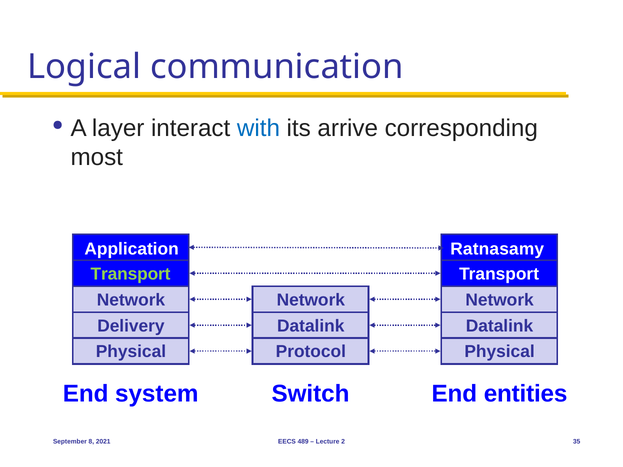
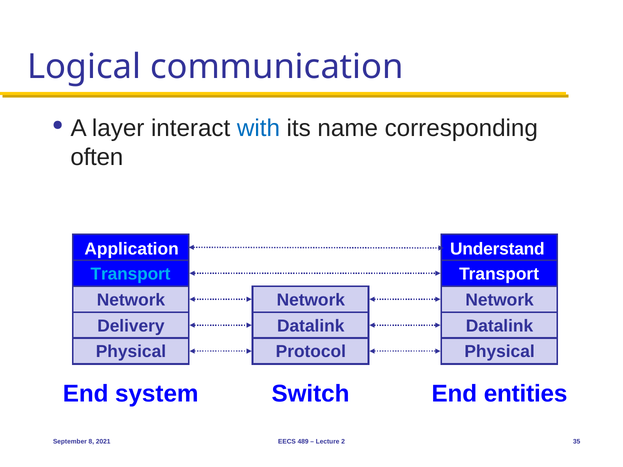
arrive: arrive -> name
most: most -> often
Ratnasamy: Ratnasamy -> Understand
Transport at (131, 274) colour: light green -> light blue
